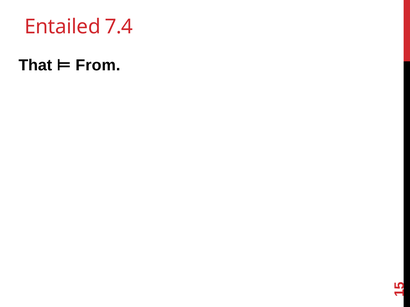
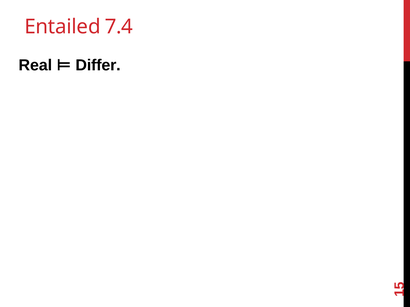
That: That -> Real
From: From -> Differ
